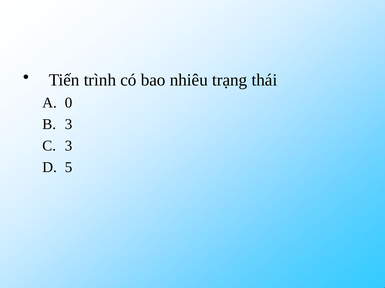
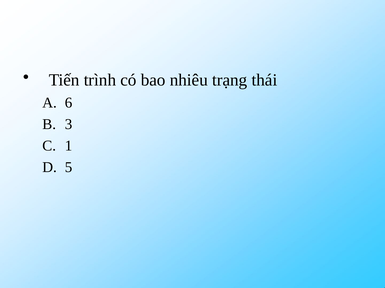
0: 0 -> 6
3 at (69, 146): 3 -> 1
